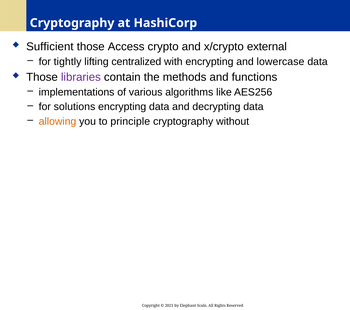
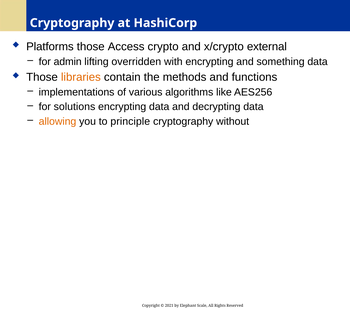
Sufficient: Sufficient -> Platforms
tightly: tightly -> admin
centralized: centralized -> overridden
lowercase: lowercase -> something
libraries colour: purple -> orange
